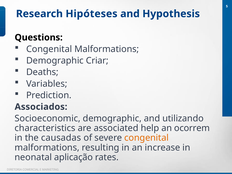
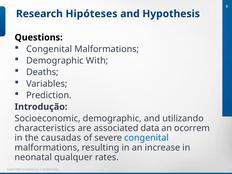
Criar: Criar -> With
Associados: Associados -> Introdução
help: help -> data
congenital at (147, 138) colour: orange -> blue
aplicação: aplicação -> qualquer
